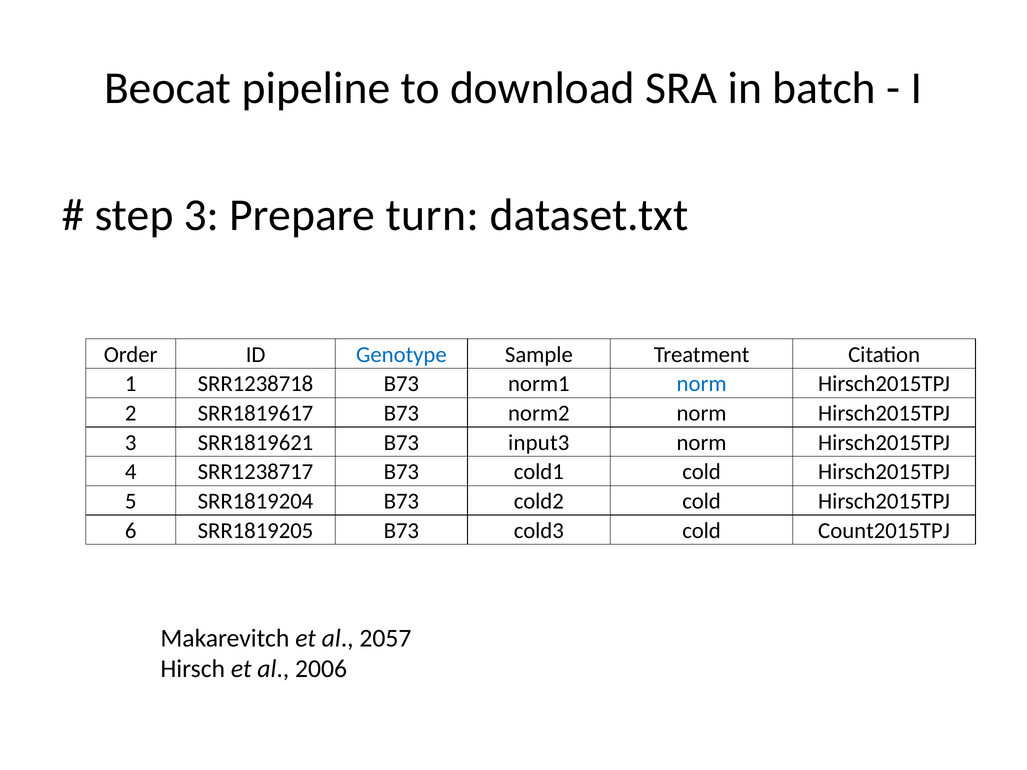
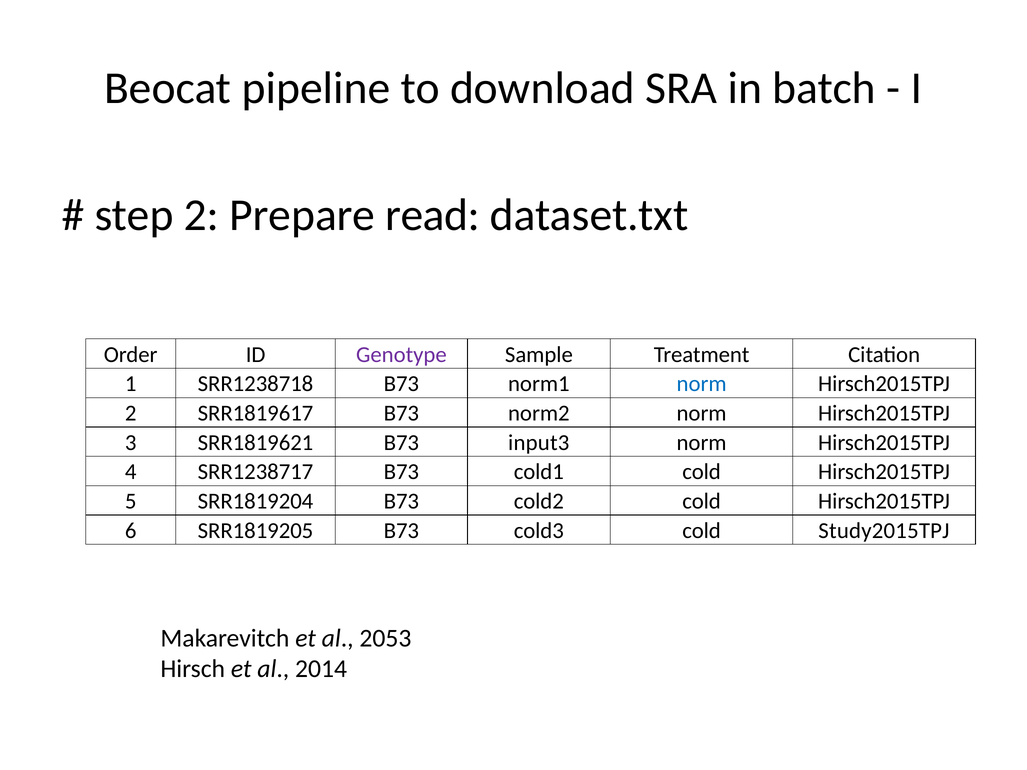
step 3: 3 -> 2
turn: turn -> read
Genotype colour: blue -> purple
Count2015TPJ: Count2015TPJ -> Study2015TPJ
2057: 2057 -> 2053
2006: 2006 -> 2014
